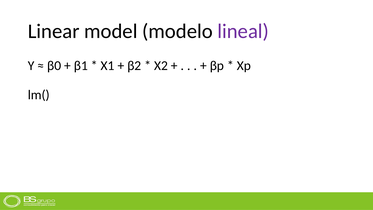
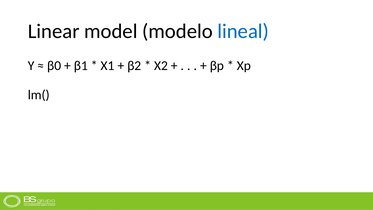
lineal colour: purple -> blue
